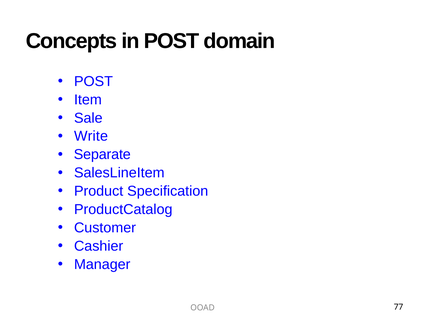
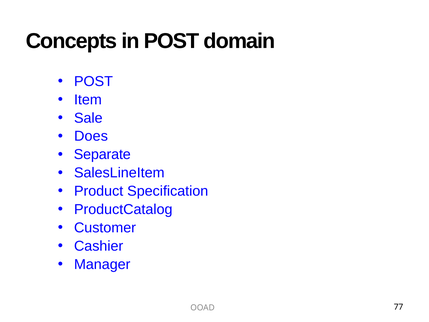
Write: Write -> Does
